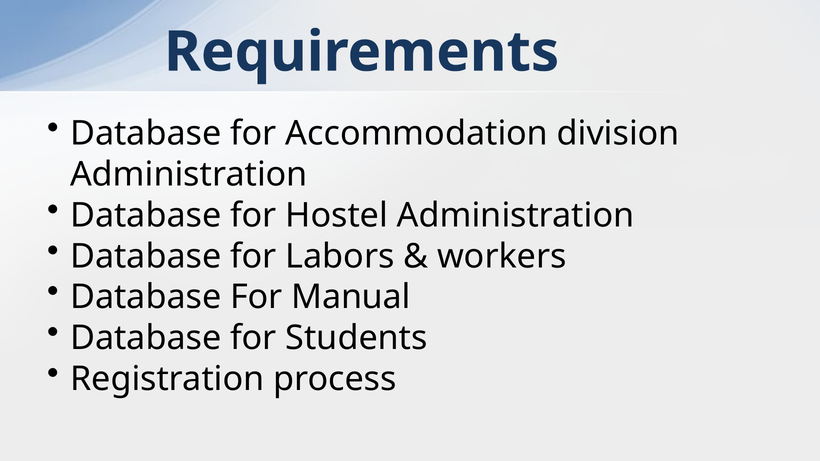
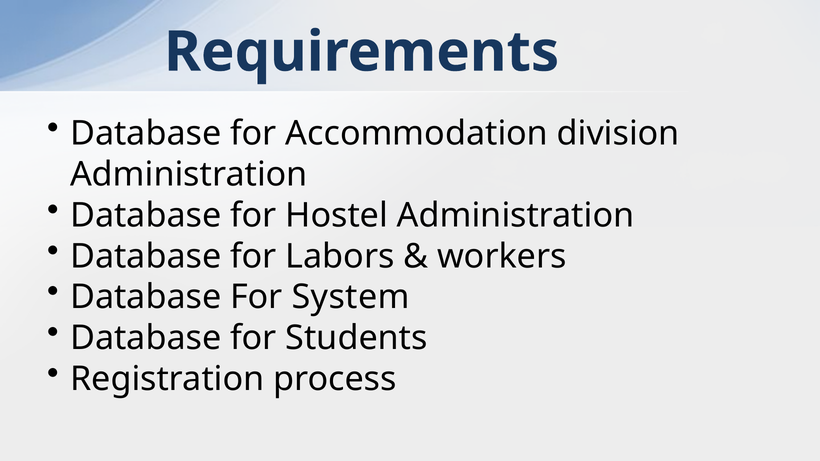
Manual: Manual -> System
